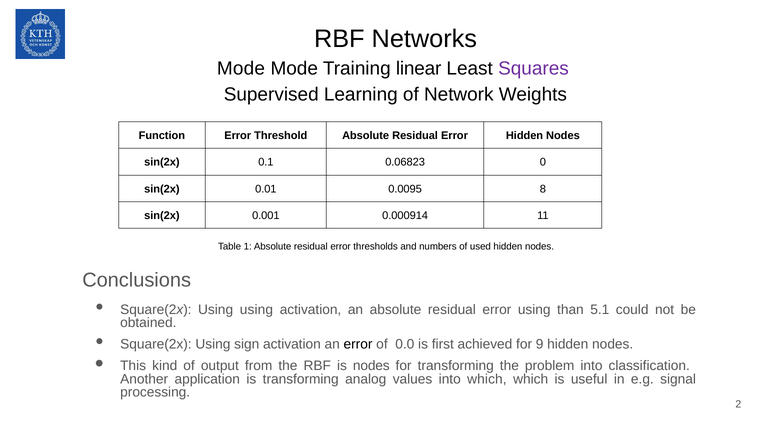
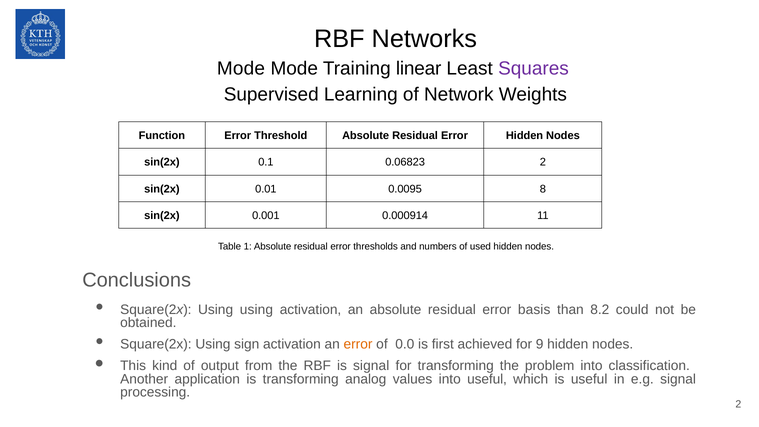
0.06823 0: 0 -> 2
error using: using -> basis
5.1: 5.1 -> 8.2
error at (358, 344) colour: black -> orange
is nodes: nodes -> signal
into which: which -> useful
